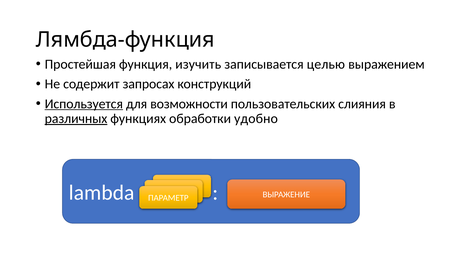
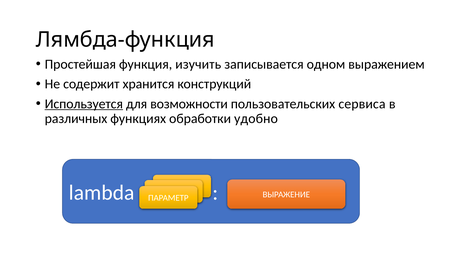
целью: целью -> одном
запросах: запросах -> хранится
слияния: слияния -> сервиса
различных underline: present -> none
